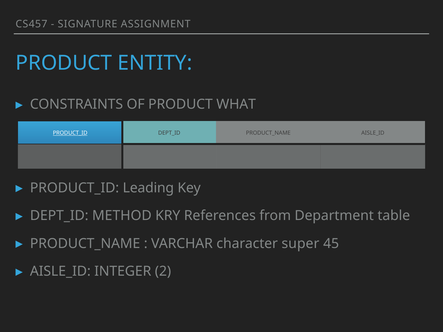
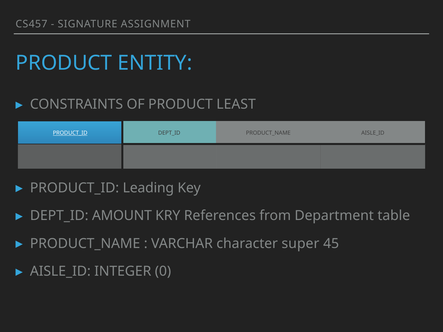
WHAT: WHAT -> LEAST
METHOD: METHOD -> AMOUNT
2: 2 -> 0
